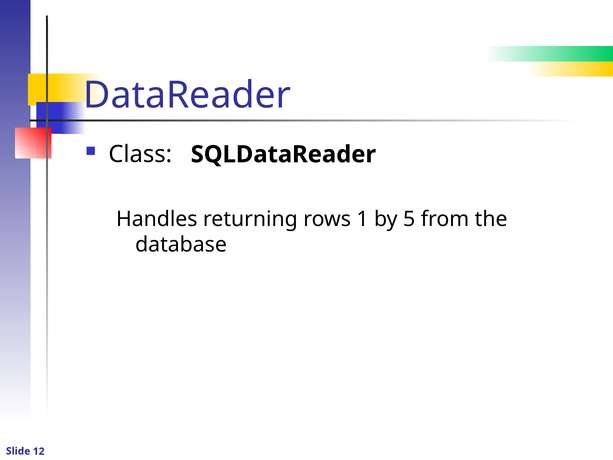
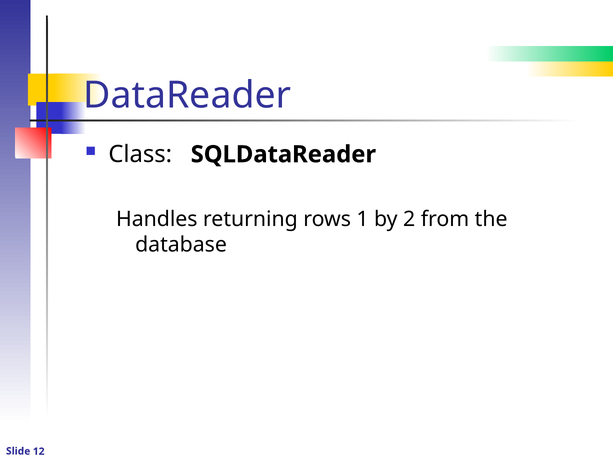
5: 5 -> 2
